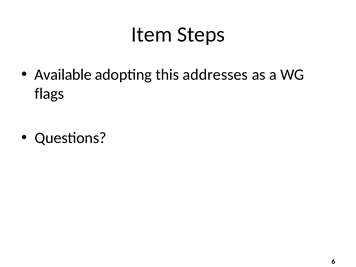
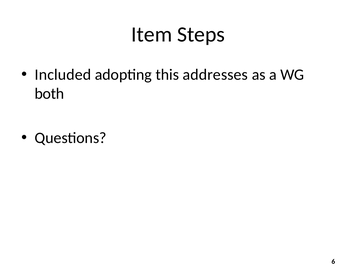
Available: Available -> Included
flags: flags -> both
